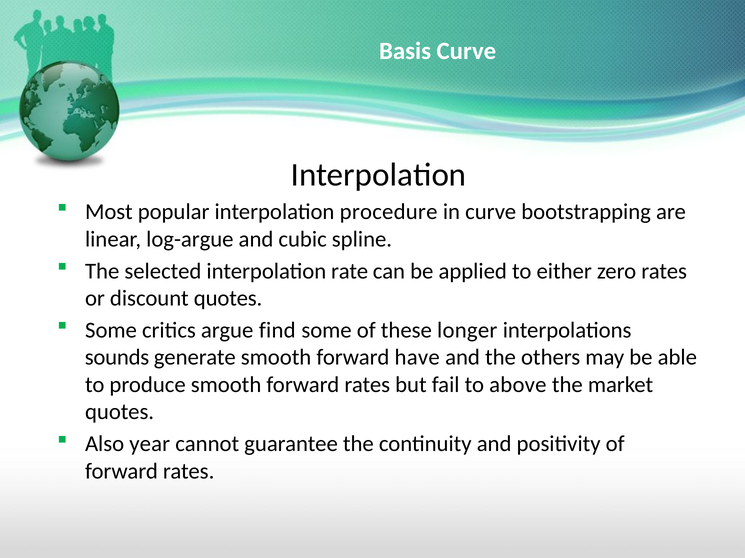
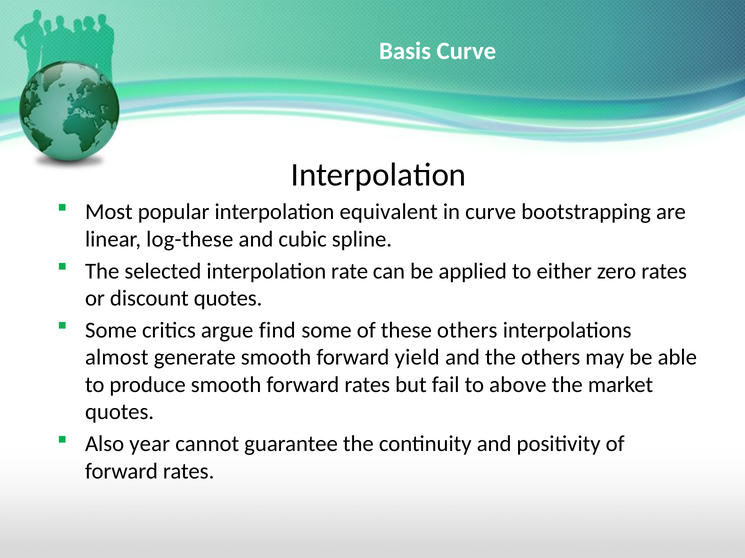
procedure: procedure -> equivalent
log-argue: log-argue -> log-these
these longer: longer -> others
sounds: sounds -> almost
have: have -> yield
